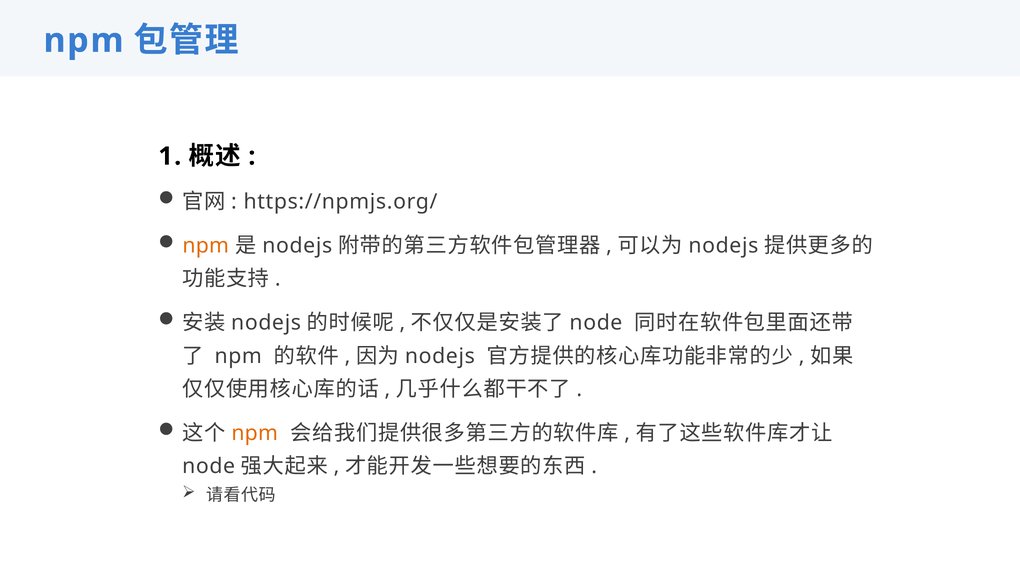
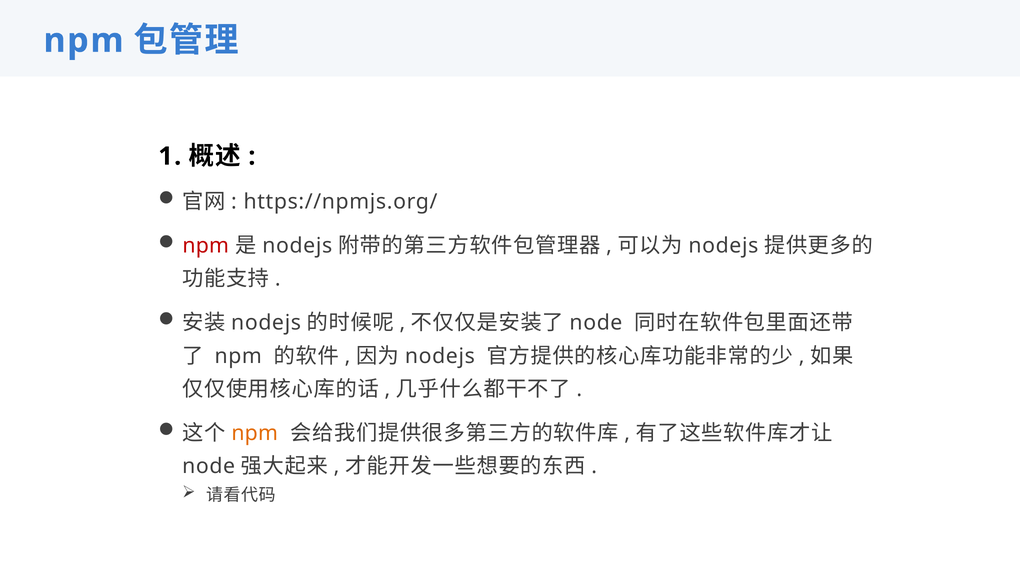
npm at (206, 246) colour: orange -> red
